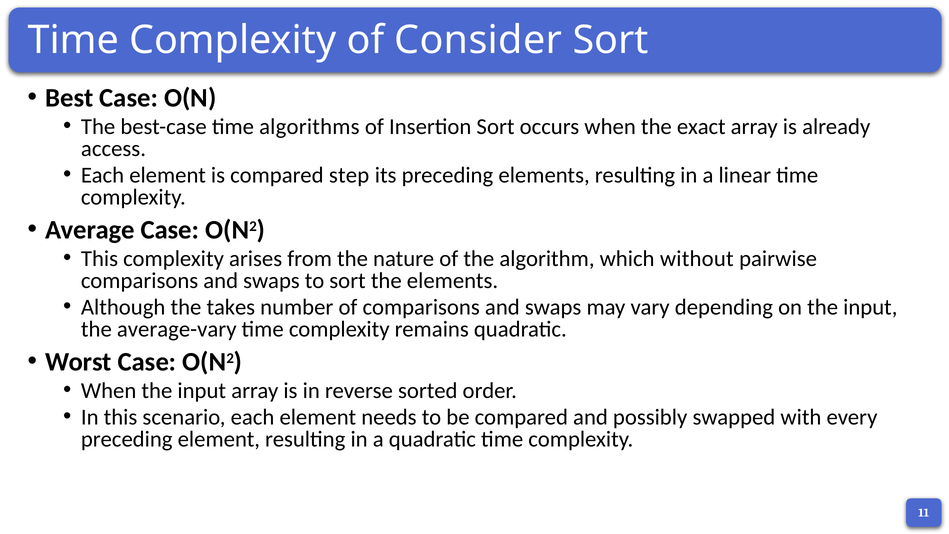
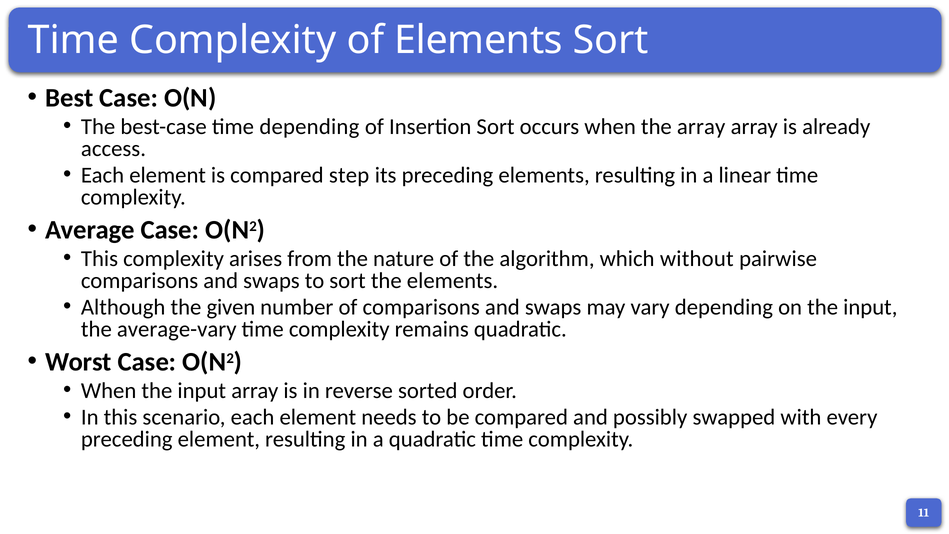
of Consider: Consider -> Elements
time algorithms: algorithms -> depending
the exact: exact -> array
takes: takes -> given
